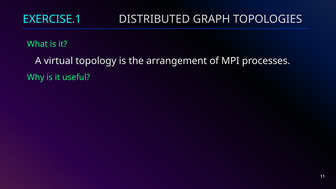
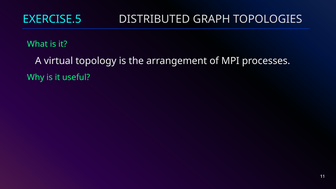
EXERCISE.1: EXERCISE.1 -> EXERCISE.5
